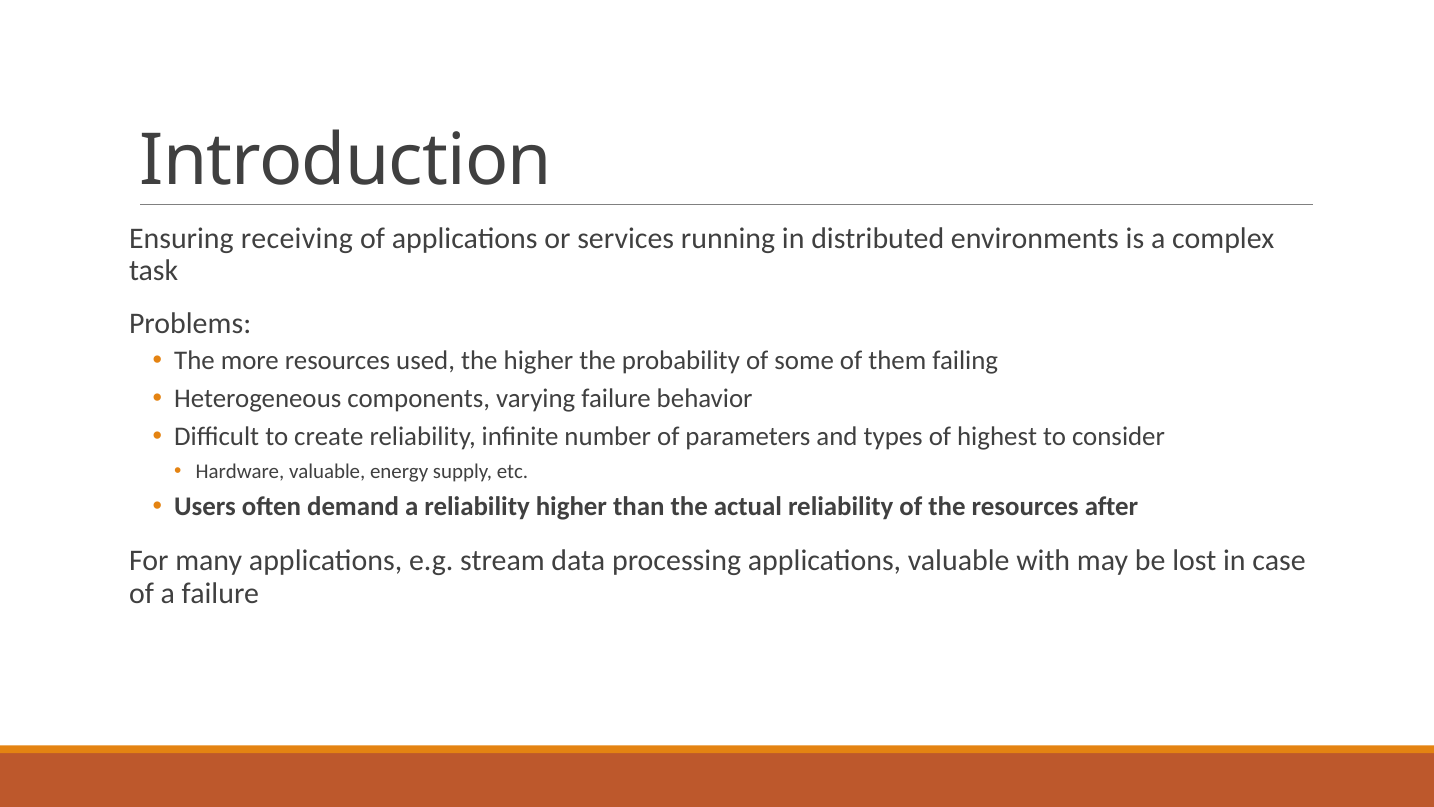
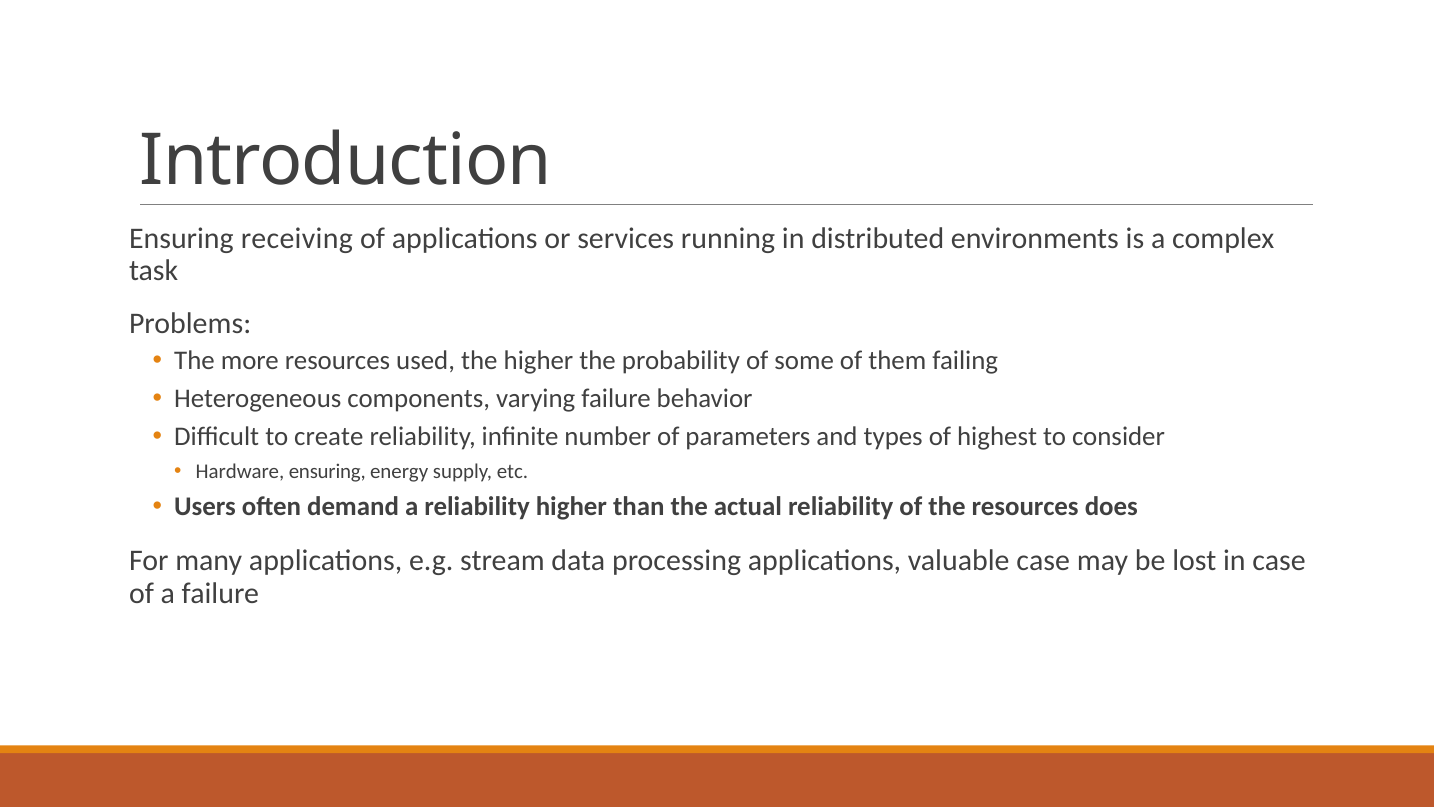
Hardware valuable: valuable -> ensuring
after: after -> does
valuable with: with -> case
